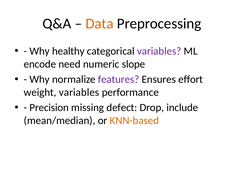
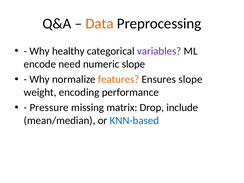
features colour: purple -> orange
Ensures effort: effort -> slope
weight variables: variables -> encoding
Precision: Precision -> Pressure
defect: defect -> matrix
KNN-based colour: orange -> blue
